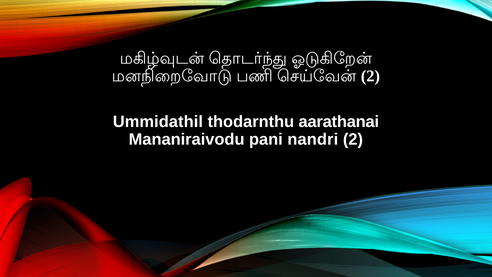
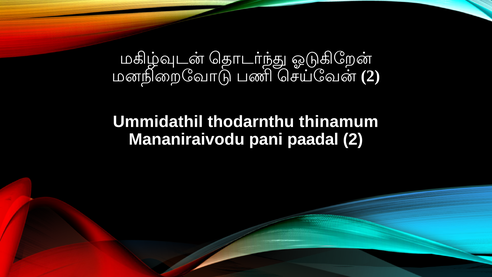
aarathanai: aarathanai -> thinamum
nandri: nandri -> paadal
